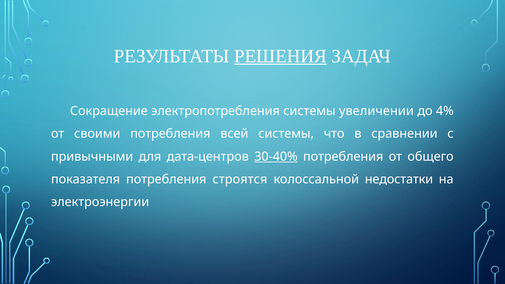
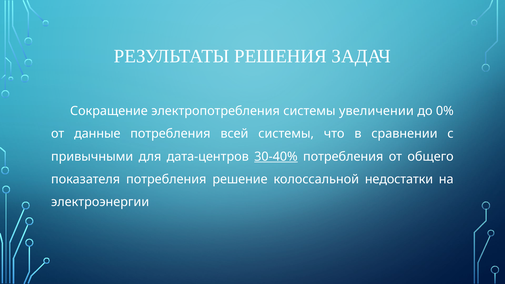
РЕШЕНИЯ underline: present -> none
4%: 4% -> 0%
своими: своими -> данные
строятся: строятся -> решение
